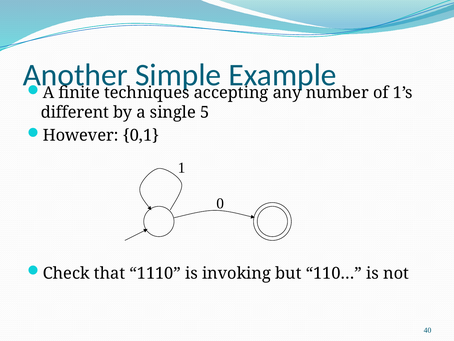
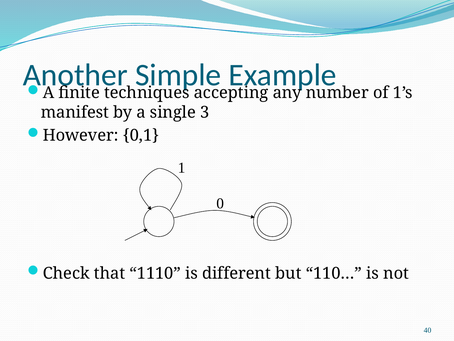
different: different -> manifest
5: 5 -> 3
invoking: invoking -> different
